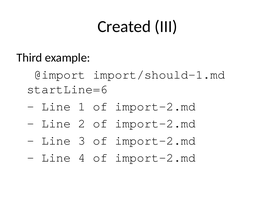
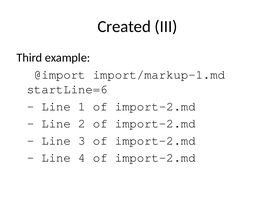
import/should-1.md: import/should-1.md -> import/markup-1.md
